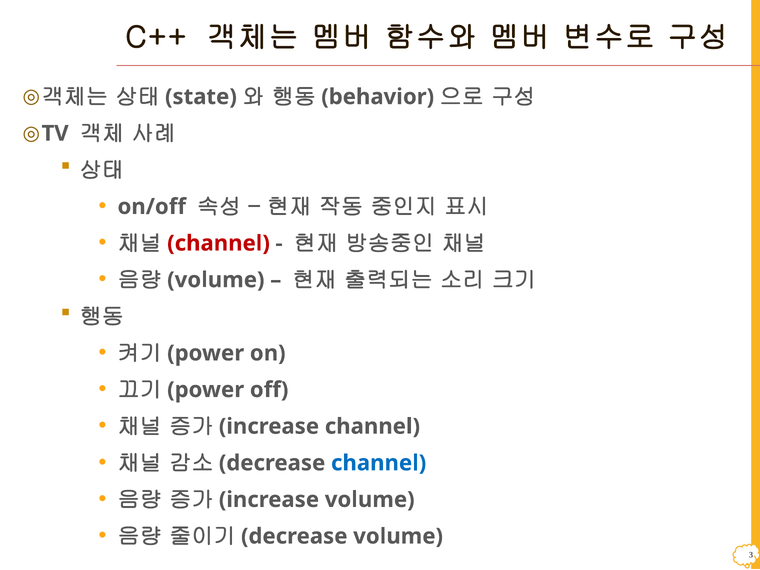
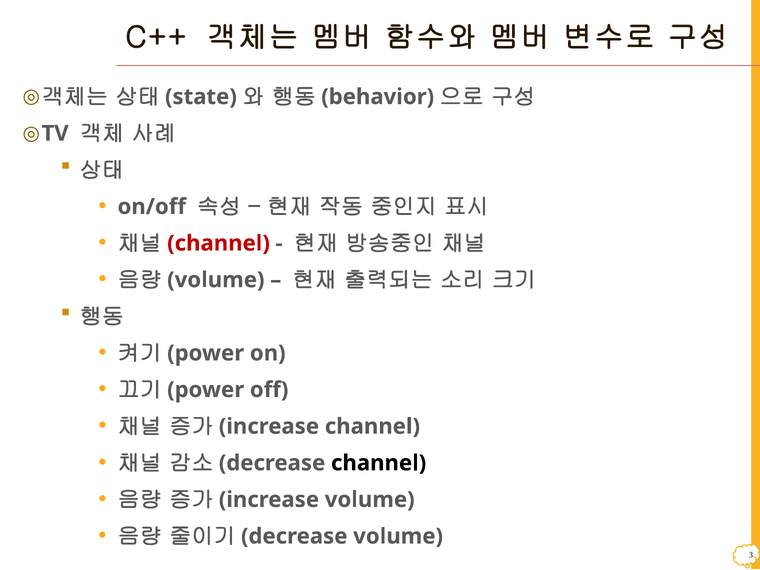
channel at (379, 463) colour: blue -> black
